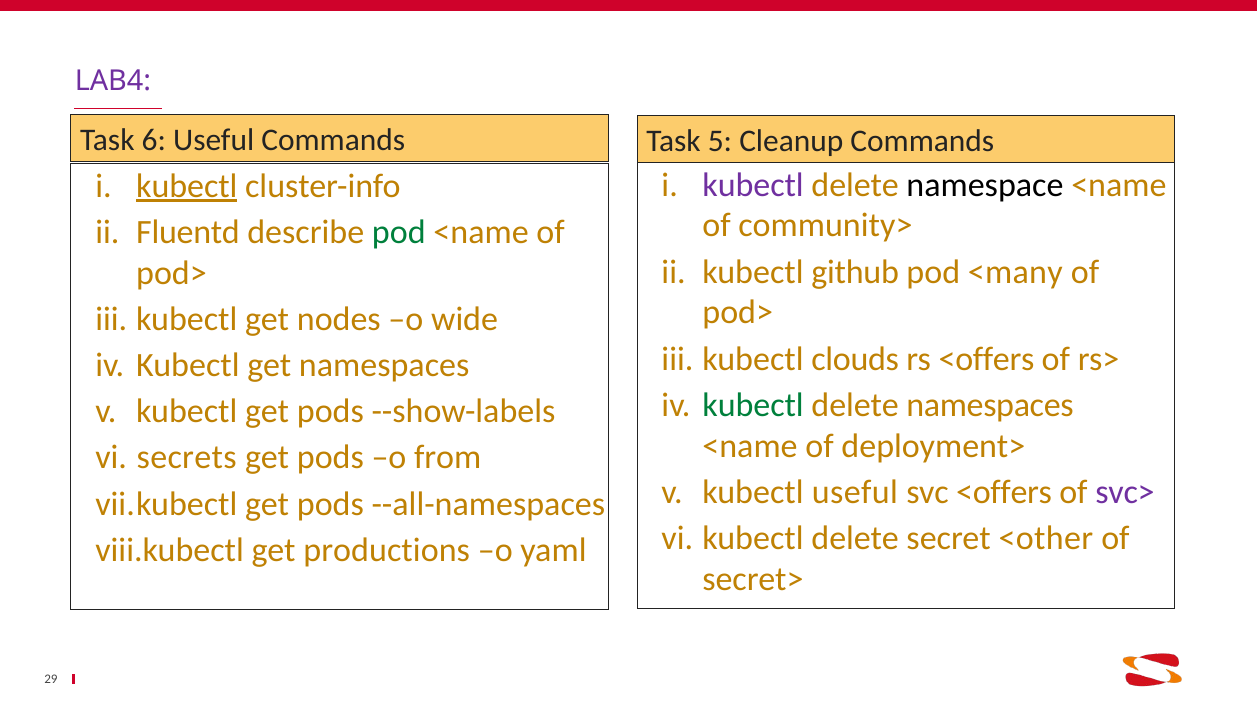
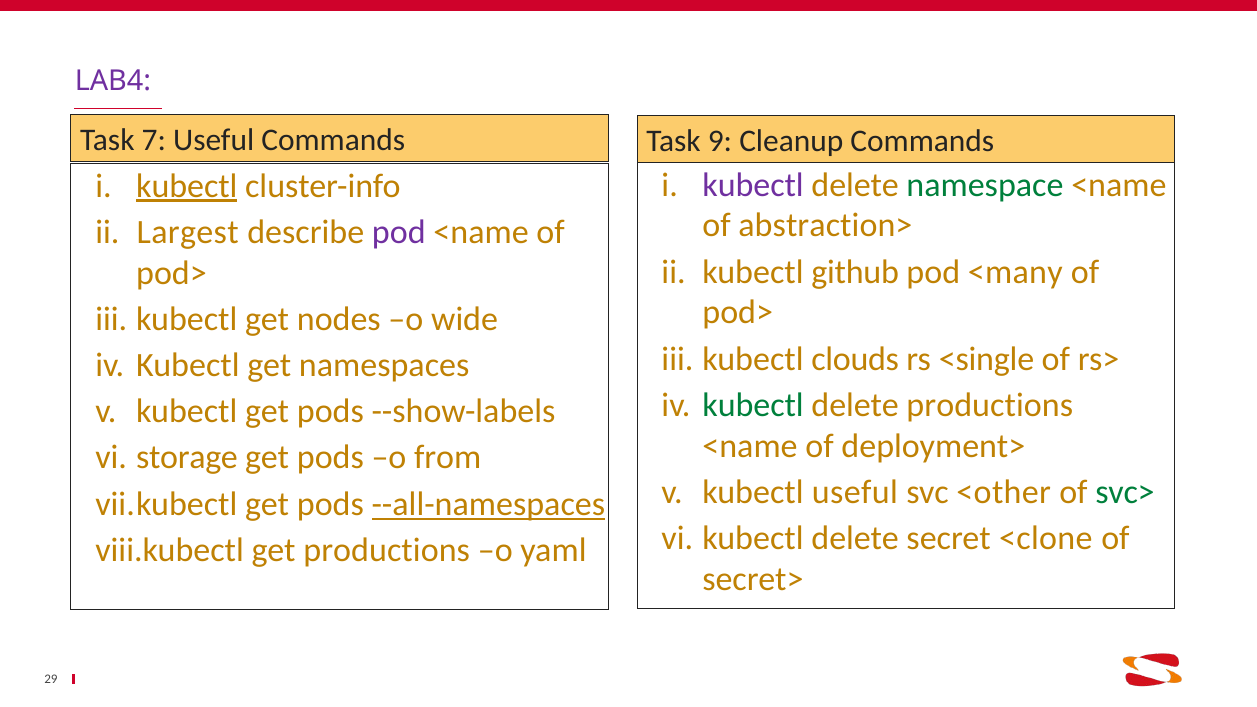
6: 6 -> 7
5: 5 -> 9
namespace colour: black -> green
community>: community> -> abstraction>
Fluentd: Fluentd -> Largest
pod at (399, 232) colour: green -> purple
rs <offers: <offers -> <single
delete namespaces: namespaces -> productions
secrets: secrets -> storage
svc <offers: <offers -> <other
svc> colour: purple -> green
--all-namespaces underline: none -> present
<other: <other -> <clone
